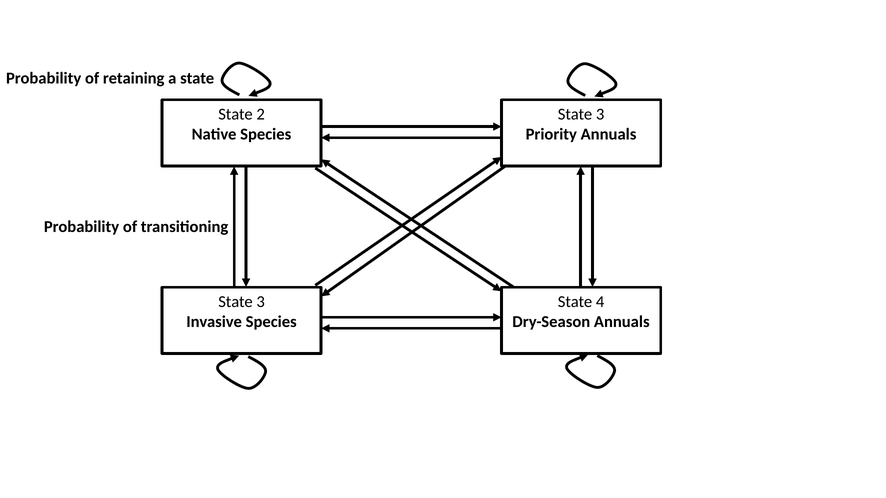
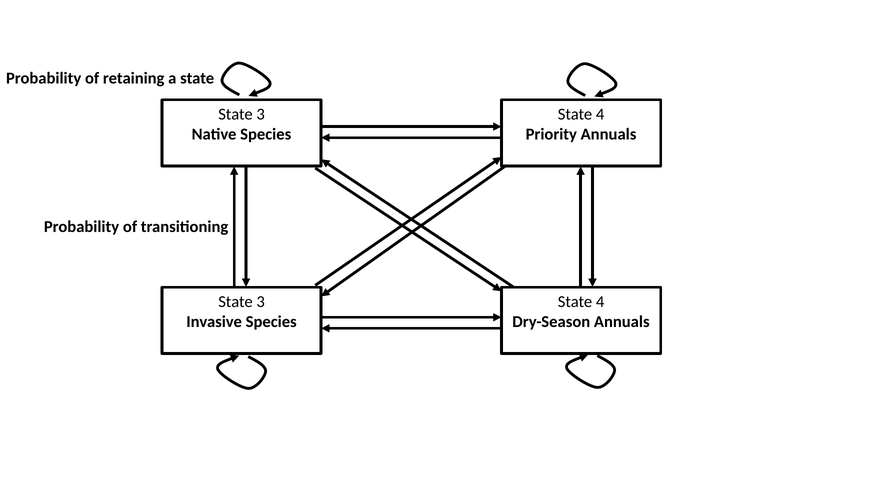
2 at (261, 114): 2 -> 3
3 at (600, 114): 3 -> 4
